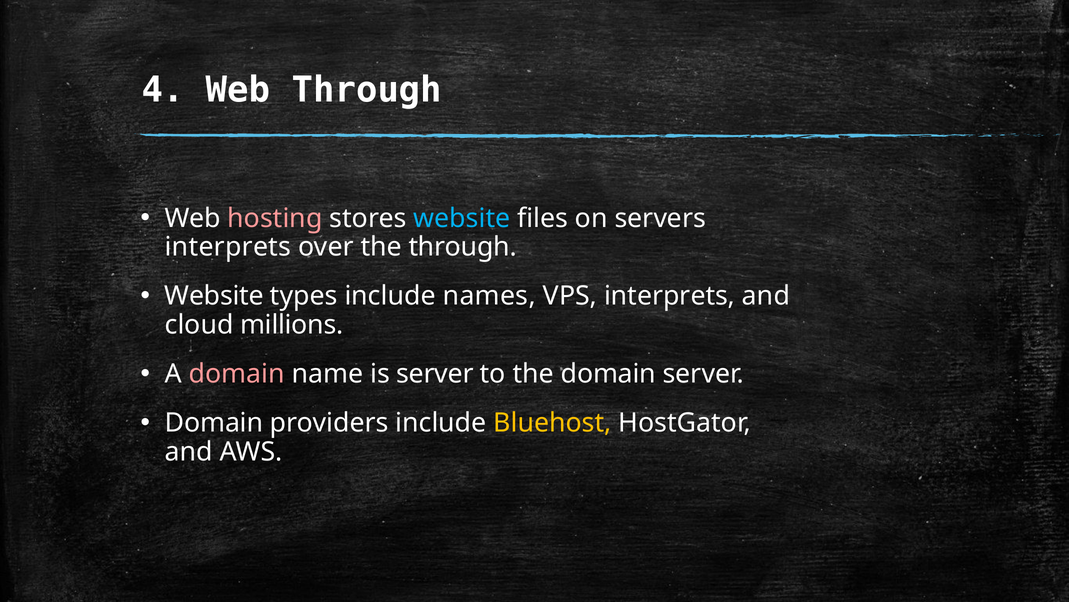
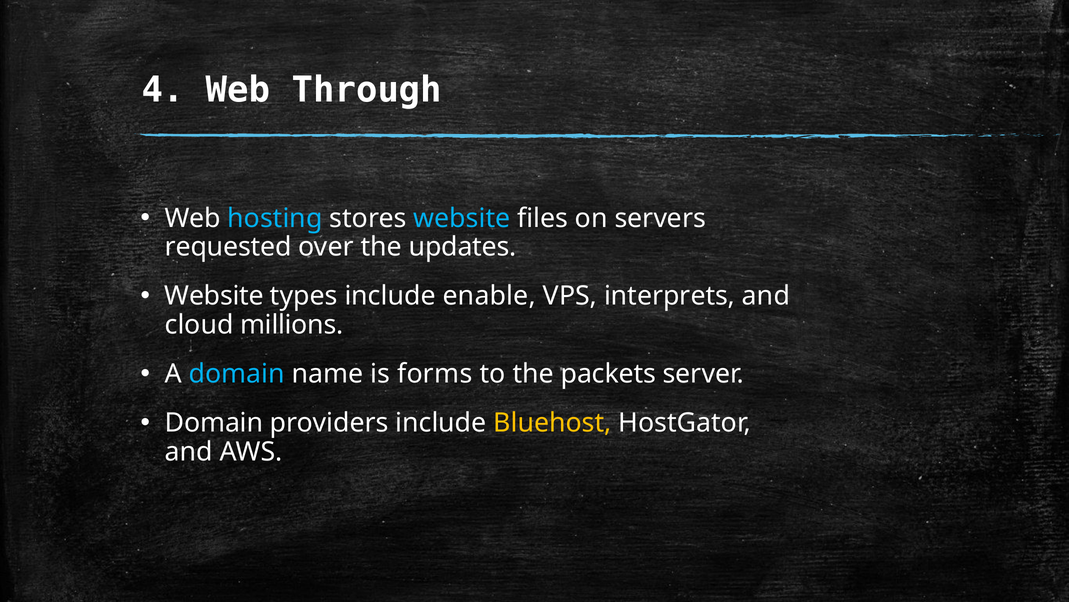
hosting colour: pink -> light blue
interprets at (228, 247): interprets -> requested
the through: through -> updates
names: names -> enable
domain at (237, 374) colour: pink -> light blue
is server: server -> forms
the domain: domain -> packets
